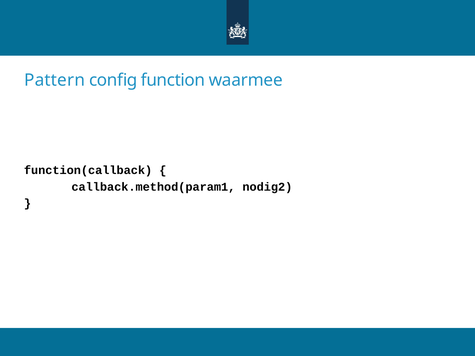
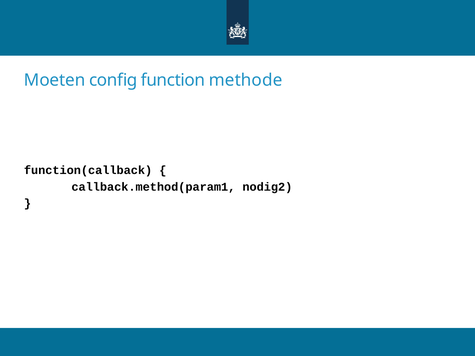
Pattern: Pattern -> Moeten
waarmee: waarmee -> methode
